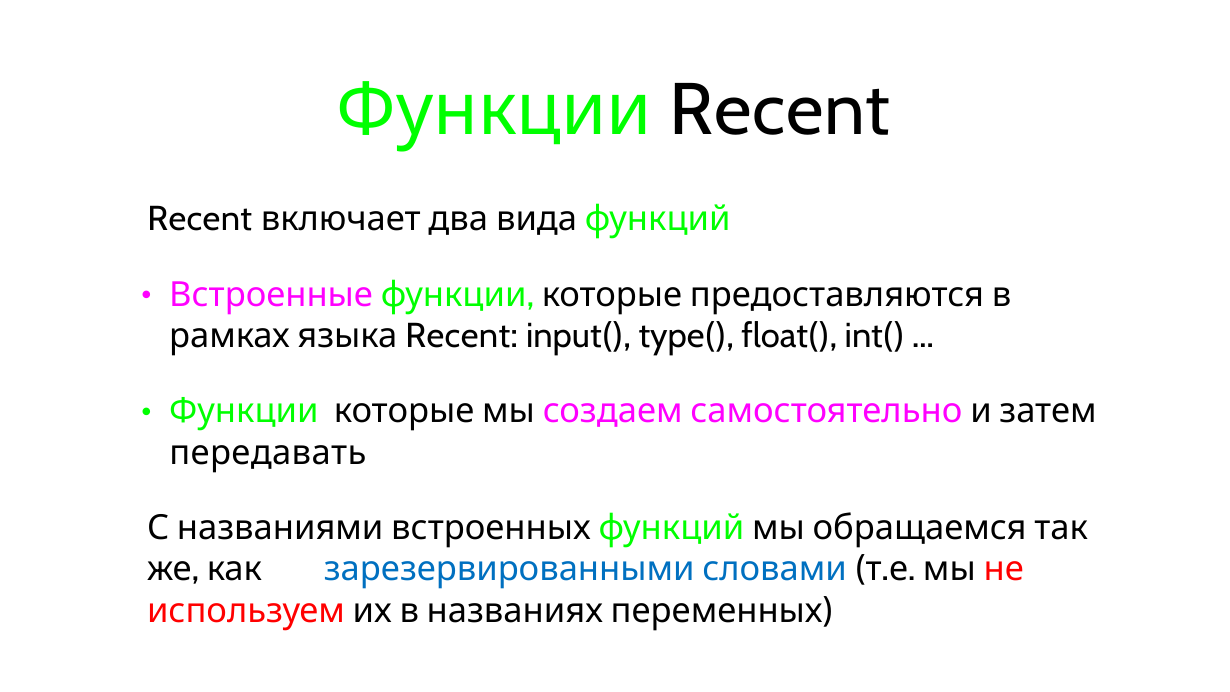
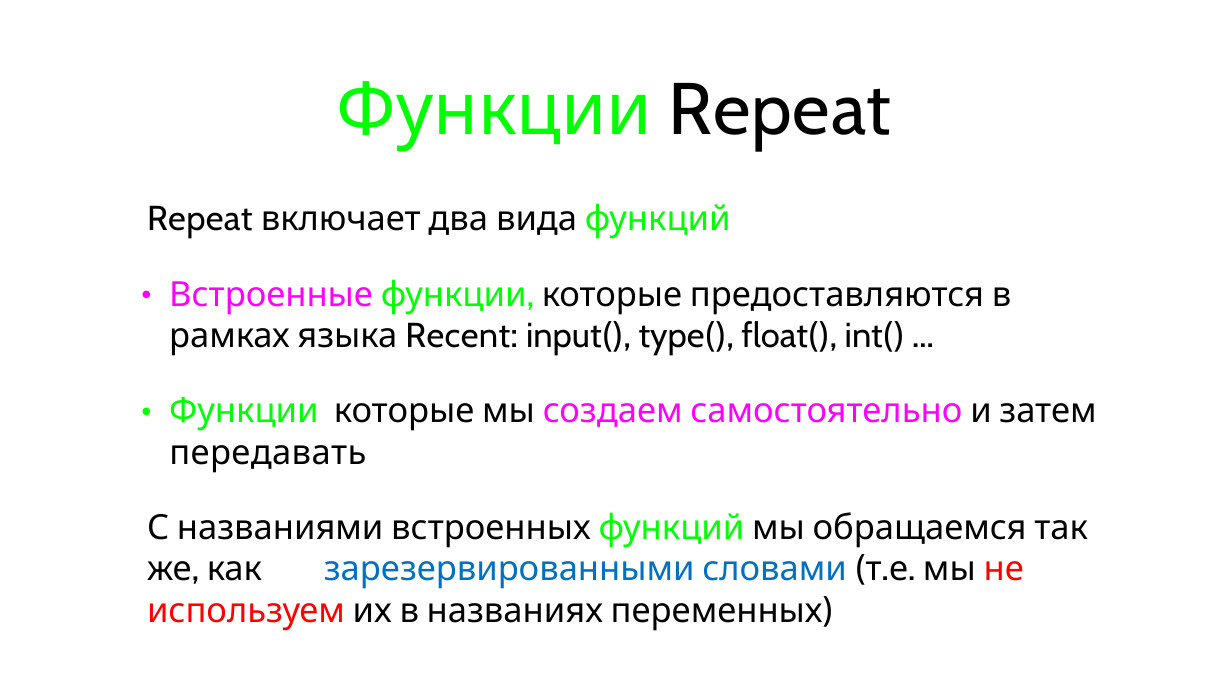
Функции Recent: Recent -> Repeat
Recent at (200, 219): Recent -> Repeat
